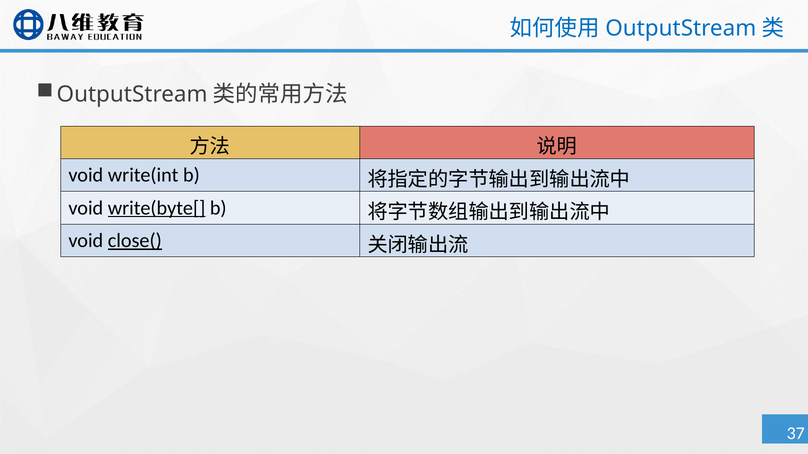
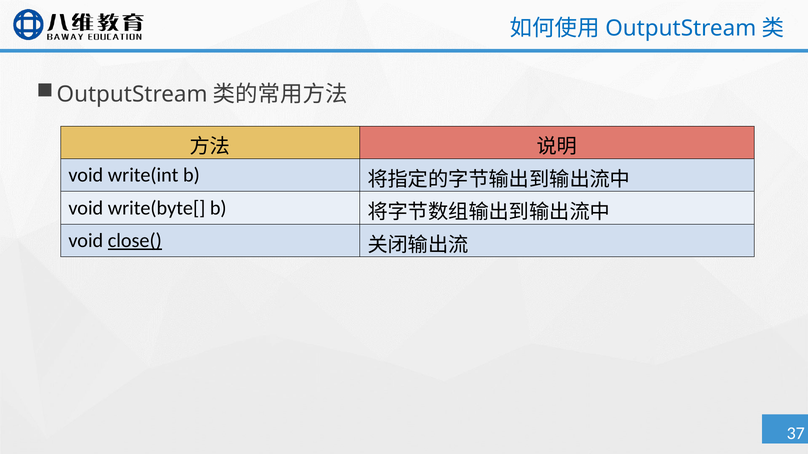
write(byte[ underline: present -> none
